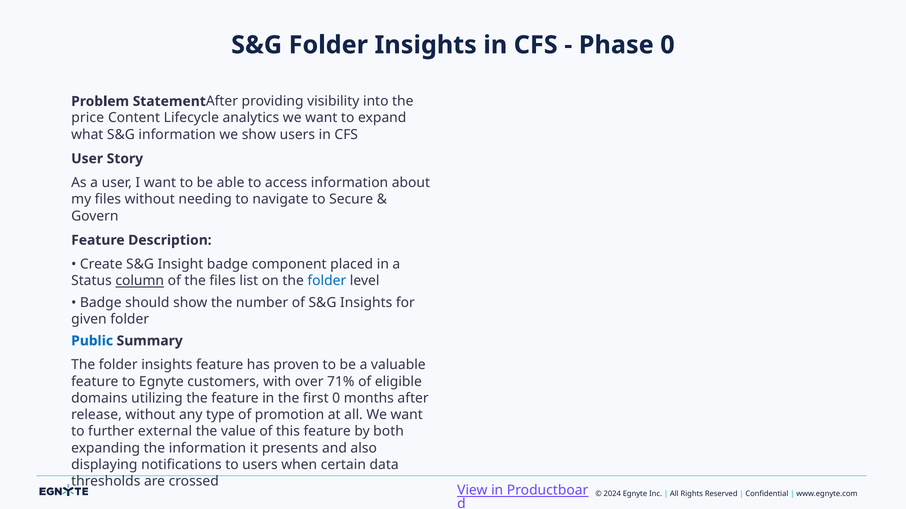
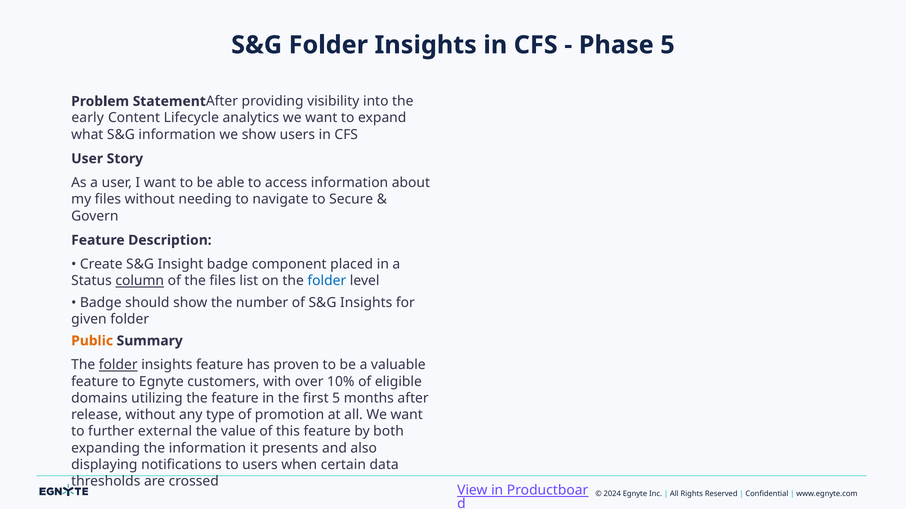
Phase 0: 0 -> 5
price: price -> early
Public colour: blue -> orange
folder at (118, 365) underline: none -> present
71%: 71% -> 10%
first 0: 0 -> 5
